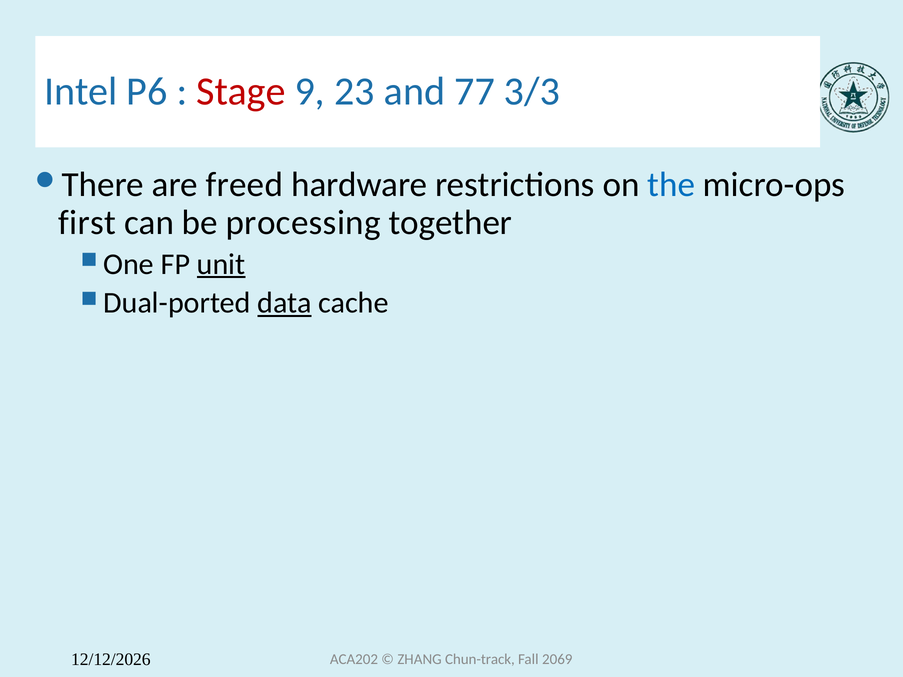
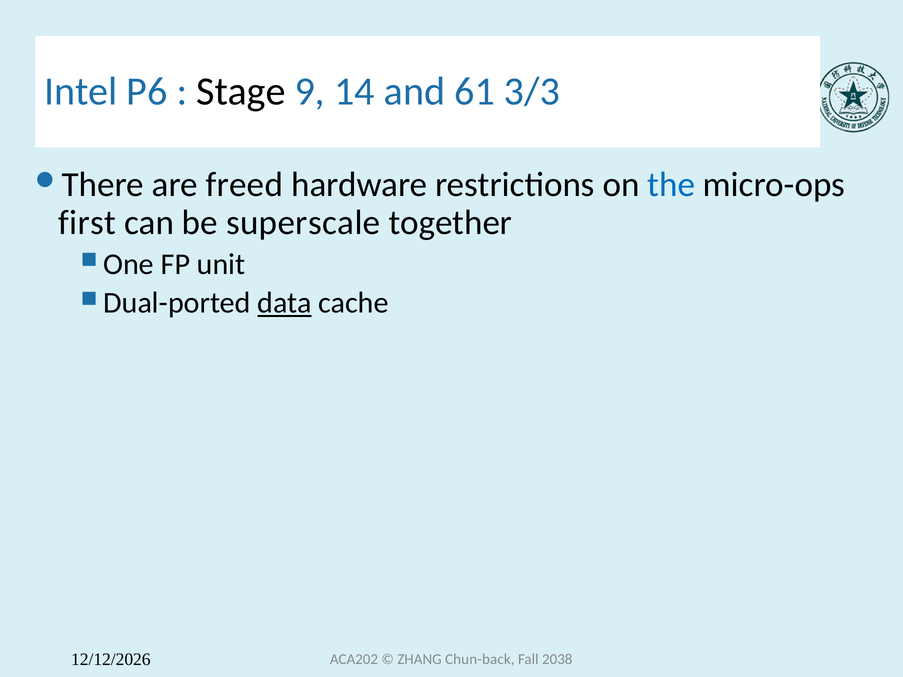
Stage colour: red -> black
23: 23 -> 14
77: 77 -> 61
processing: processing -> superscale
unit underline: present -> none
Chun-track: Chun-track -> Chun-back
2069: 2069 -> 2038
